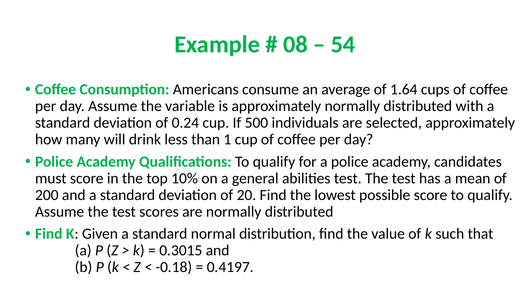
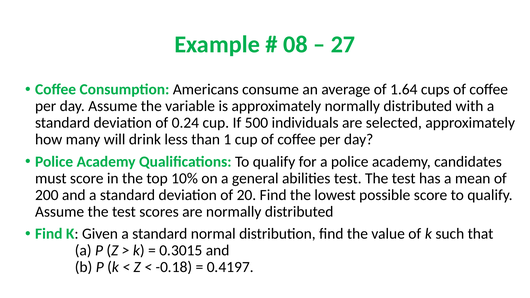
54: 54 -> 27
